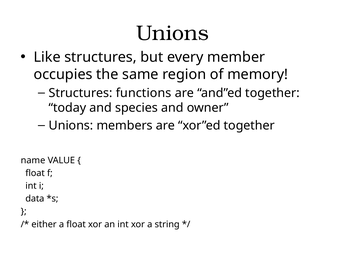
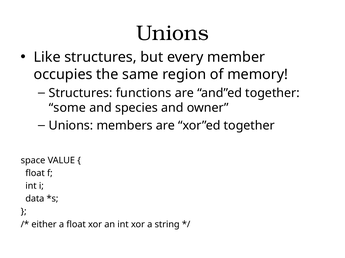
today: today -> some
name: name -> space
